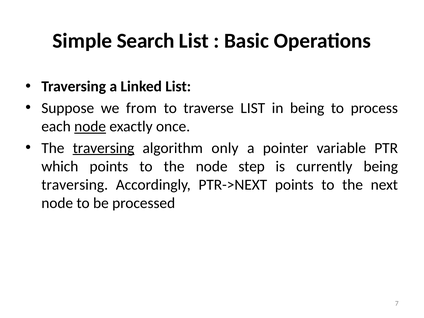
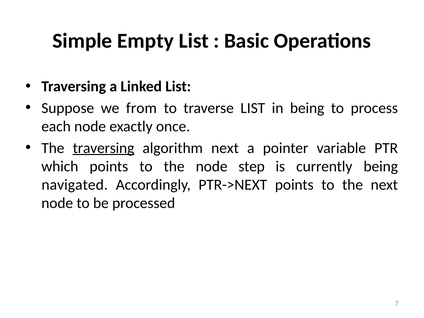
Search: Search -> Empty
node at (90, 126) underline: present -> none
algorithm only: only -> next
traversing at (75, 185): traversing -> navigated
